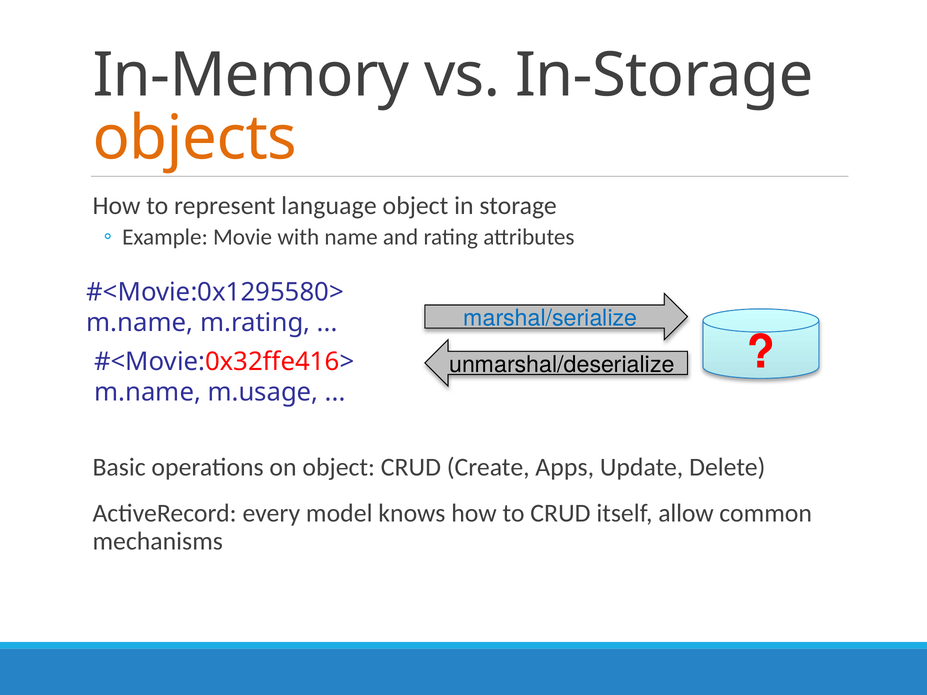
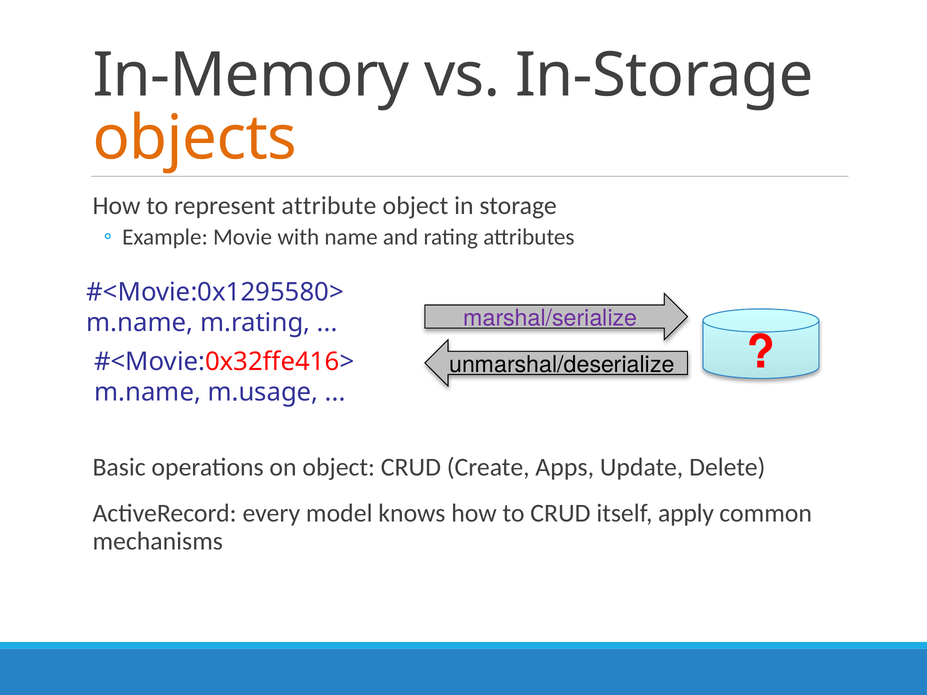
language: language -> attribute
marshal/serialize colour: blue -> purple
allow: allow -> apply
